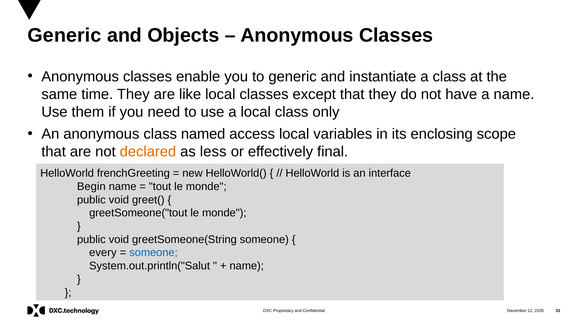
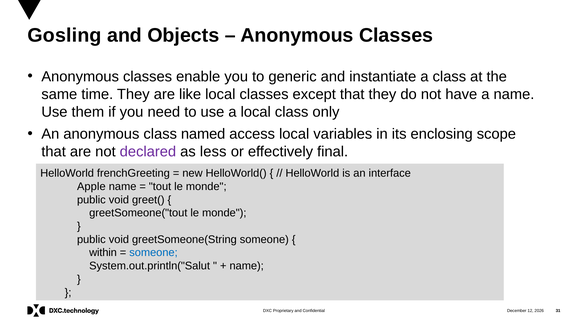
Generic at (65, 35): Generic -> Gosling
declared colour: orange -> purple
Begin: Begin -> Apple
every: every -> within
